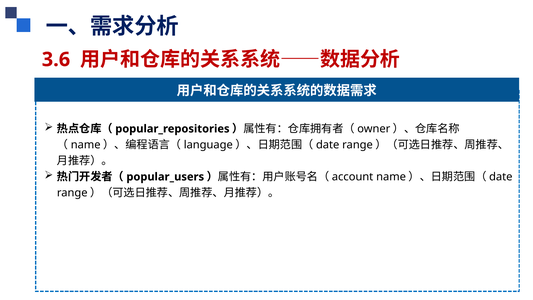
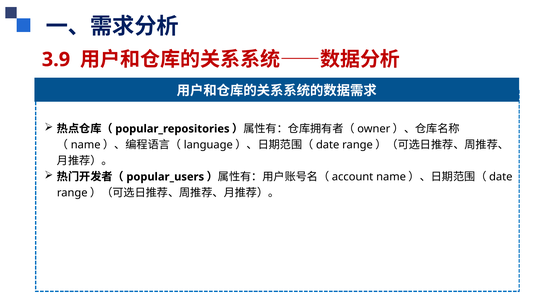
3.6: 3.6 -> 3.9
